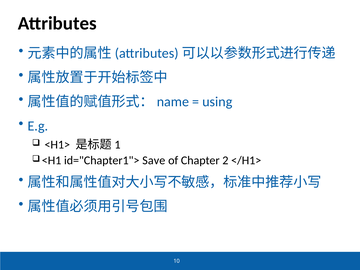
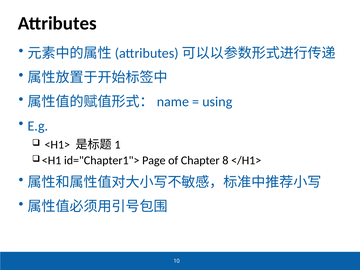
Save: Save -> Page
2: 2 -> 8
